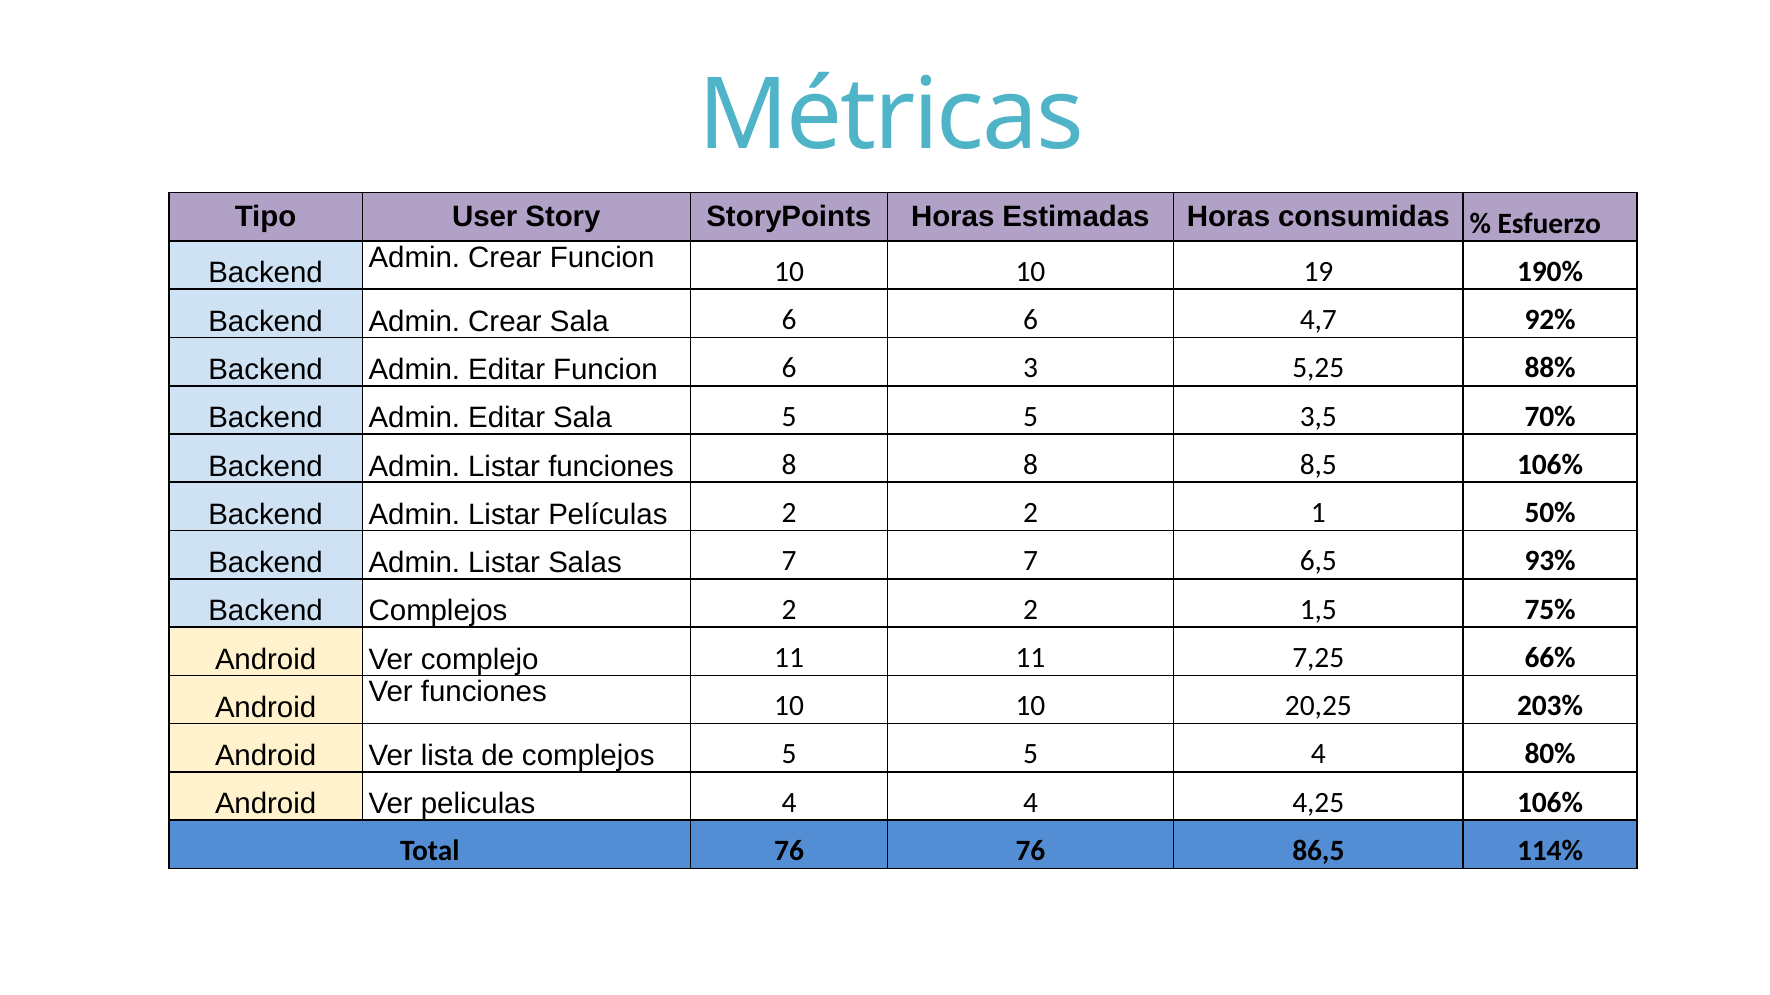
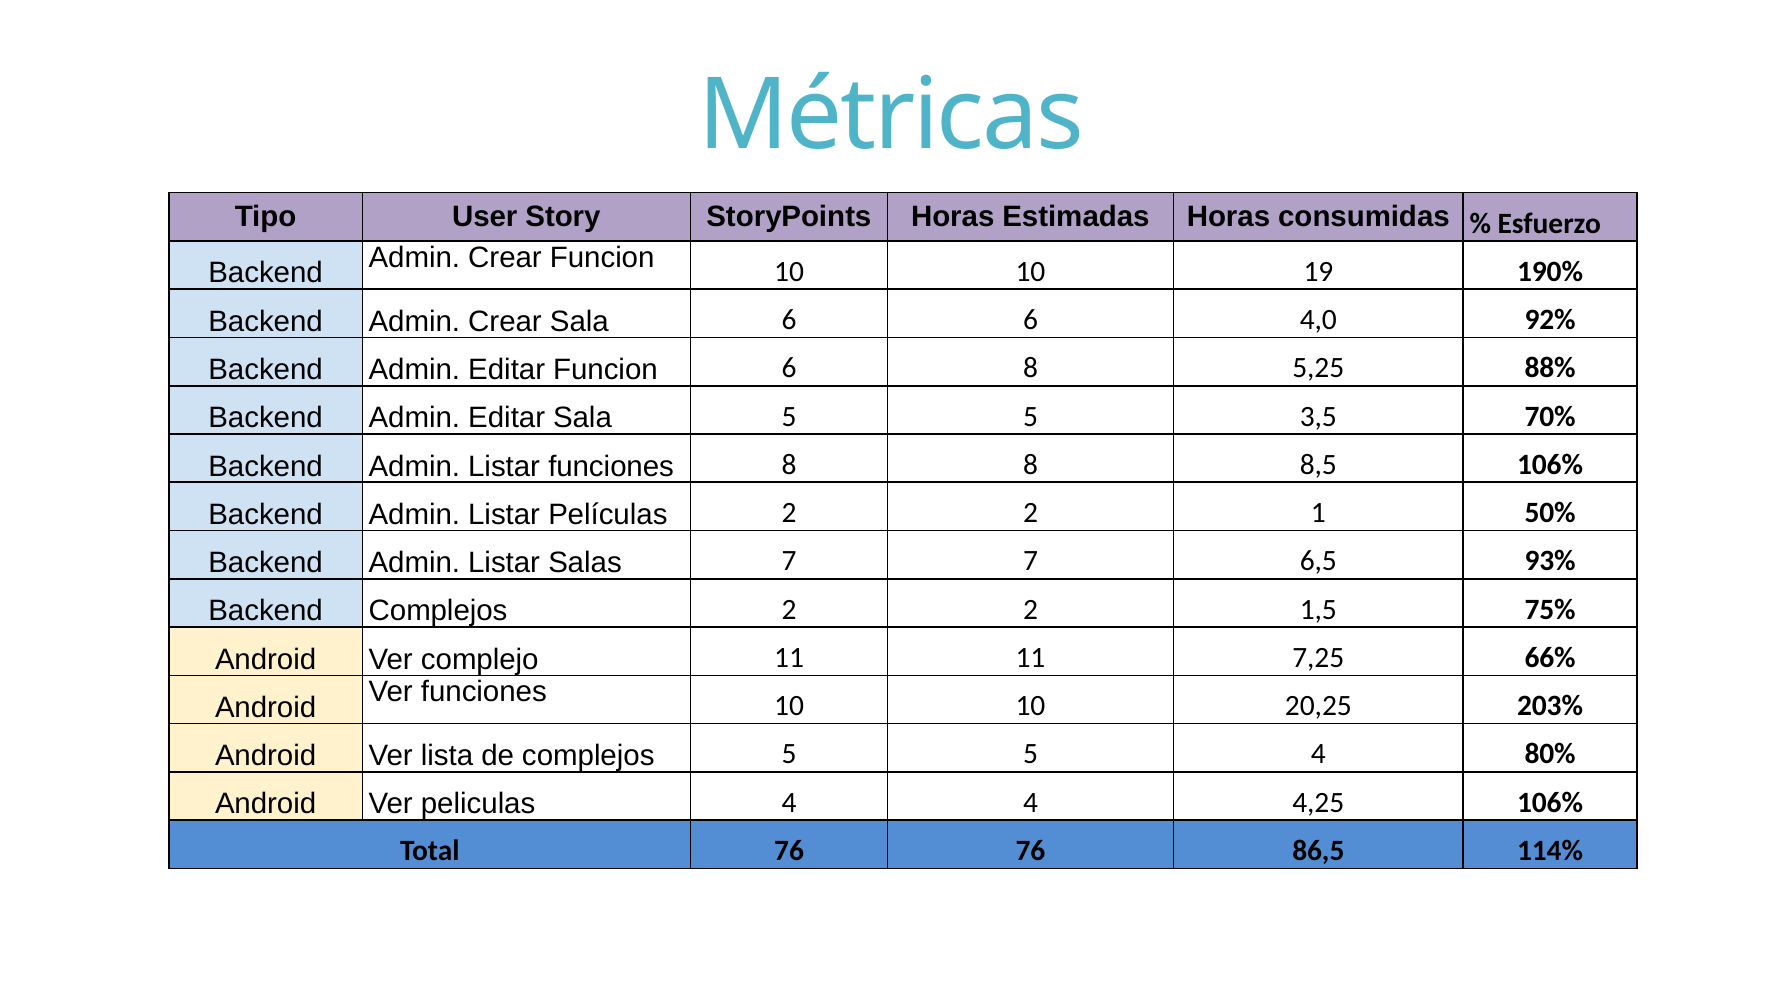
4,7: 4,7 -> 4,0
6 3: 3 -> 8
